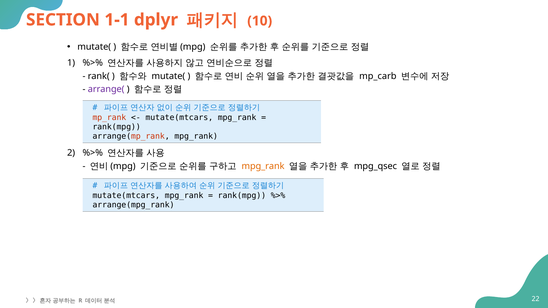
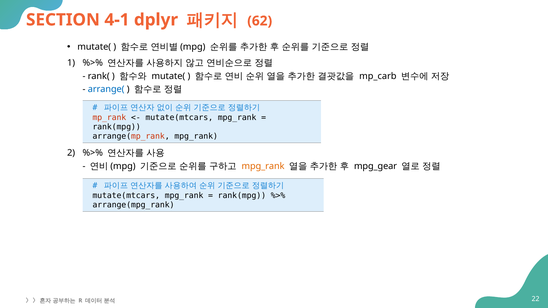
1-1: 1-1 -> 4-1
10: 10 -> 62
arrange( colour: purple -> blue
mpg_qsec: mpg_qsec -> mpg_gear
